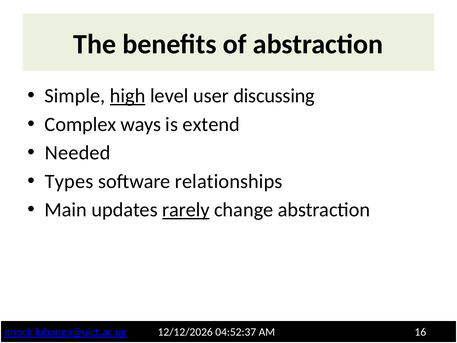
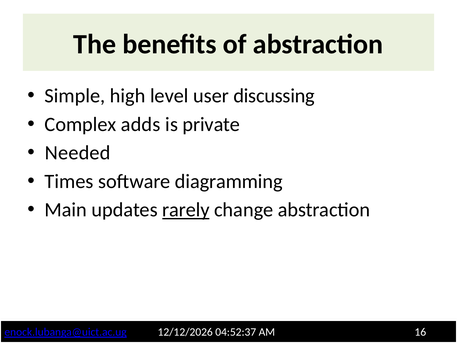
high underline: present -> none
ways: ways -> adds
extend: extend -> private
Types: Types -> Times
relationships: relationships -> diagramming
